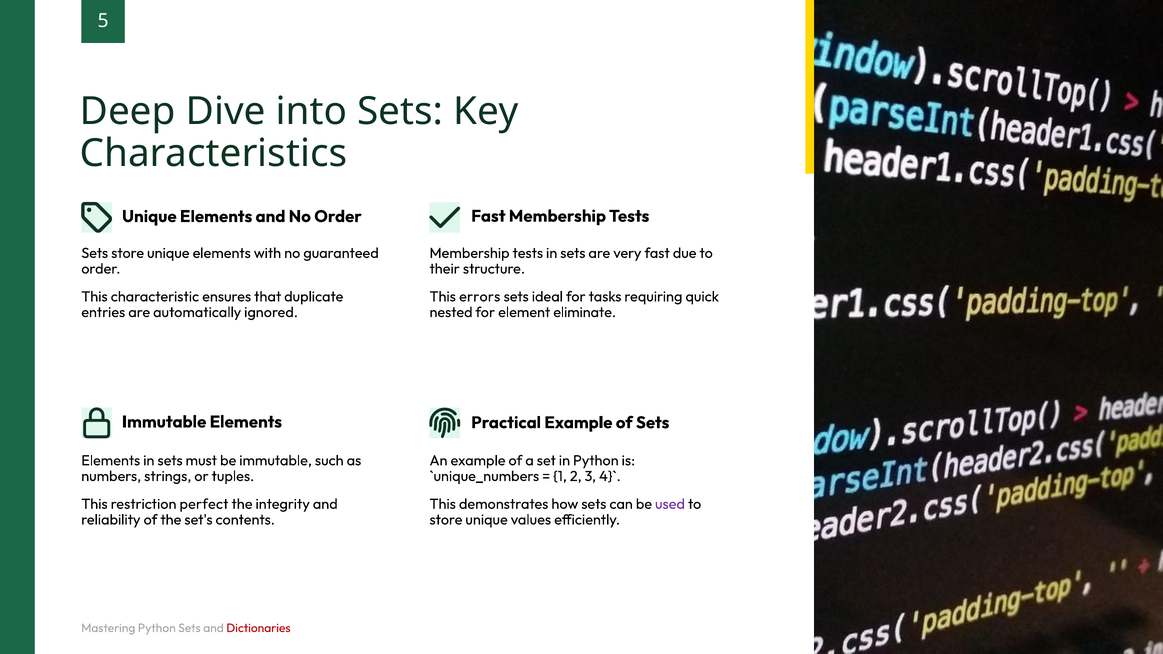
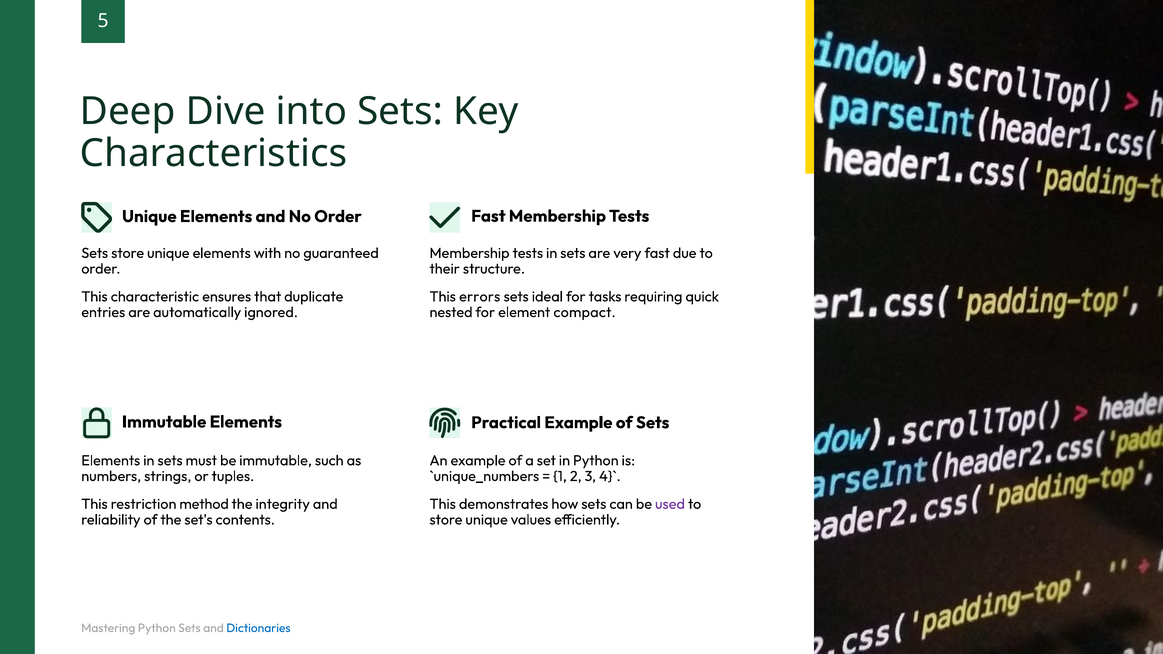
eliminate: eliminate -> compact
perfect: perfect -> method
Dictionaries colour: red -> blue
